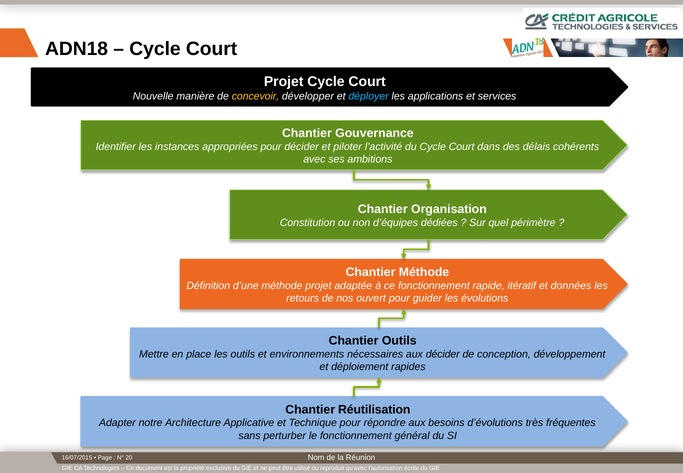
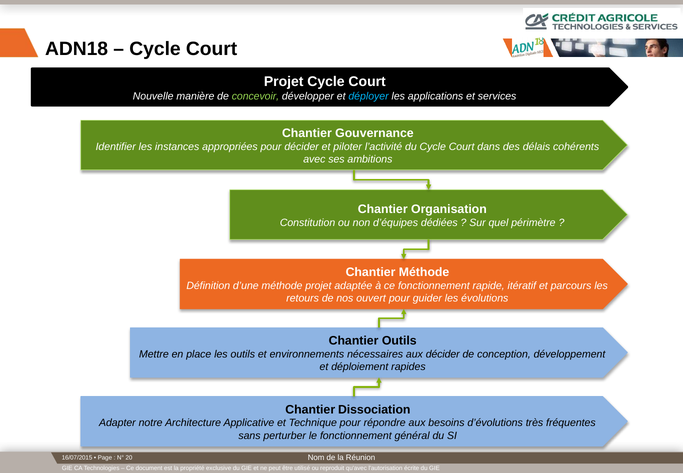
concevoir colour: yellow -> light green
données: données -> parcours
Réutilisation: Réutilisation -> Dissociation
